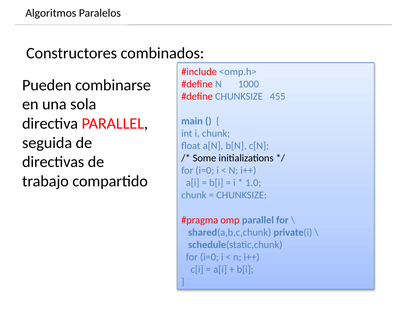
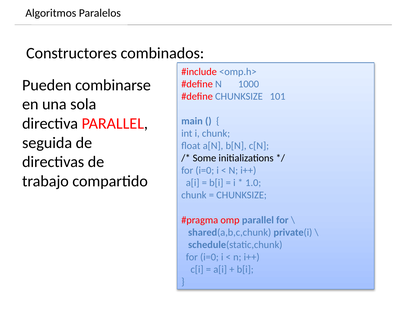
455: 455 -> 101
